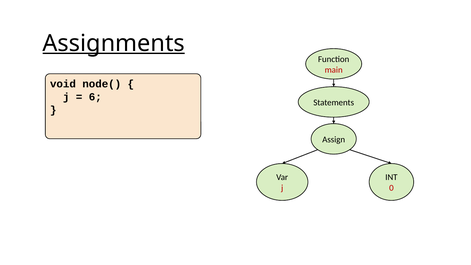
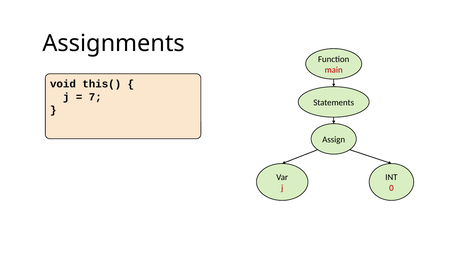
Assignments underline: present -> none
node(: node( -> this(
6: 6 -> 7
